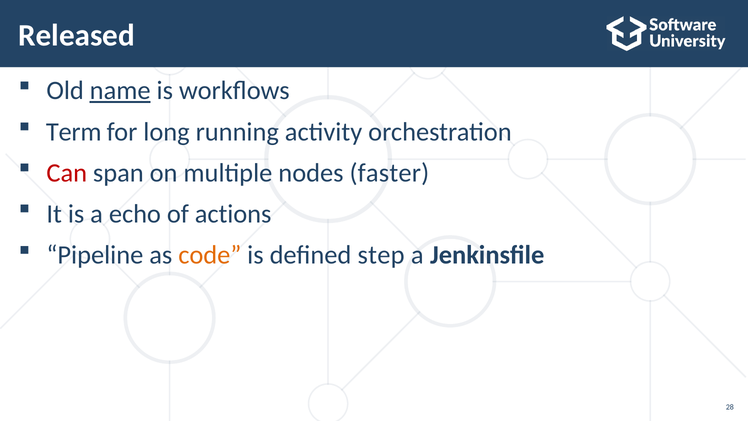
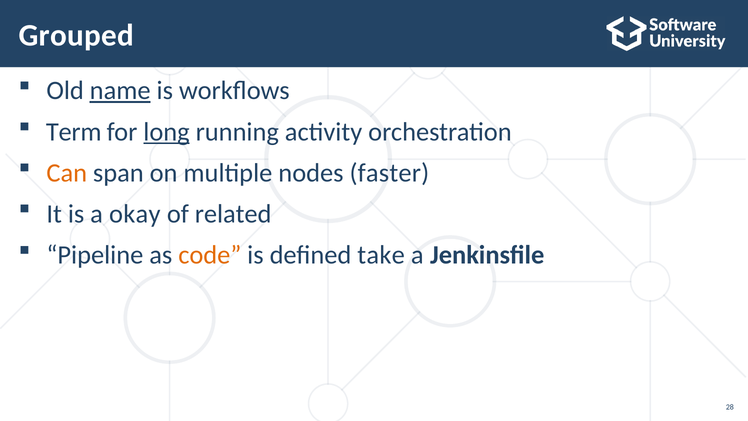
Released: Released -> Grouped
long underline: none -> present
Can colour: red -> orange
echo: echo -> okay
actions: actions -> related
step: step -> take
